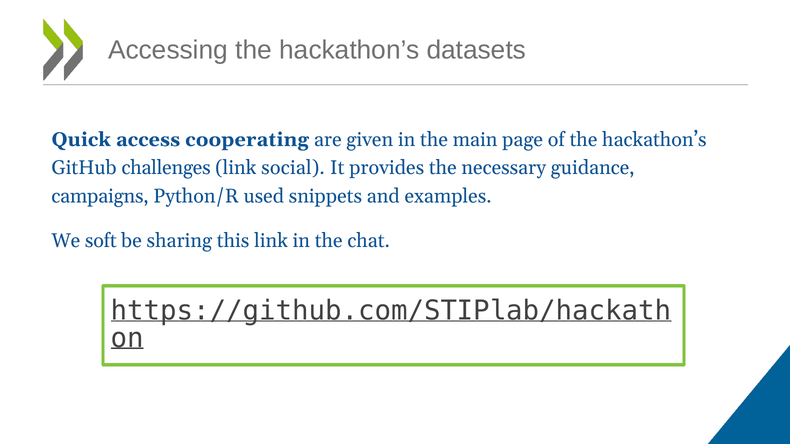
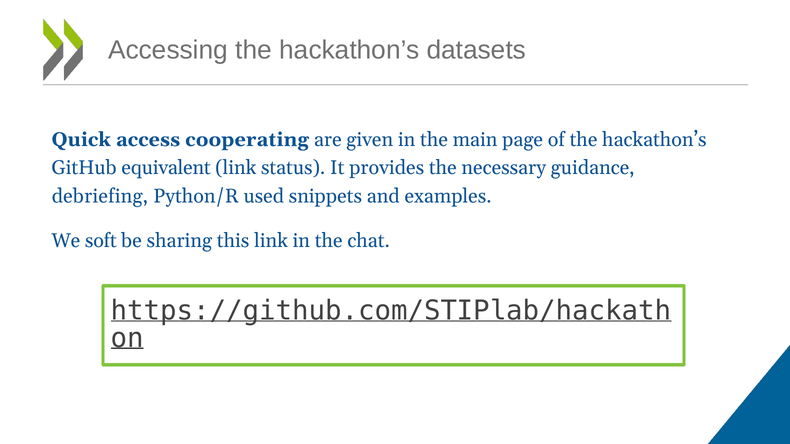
challenges: challenges -> equivalent
social: social -> status
campaigns: campaigns -> debriefing
